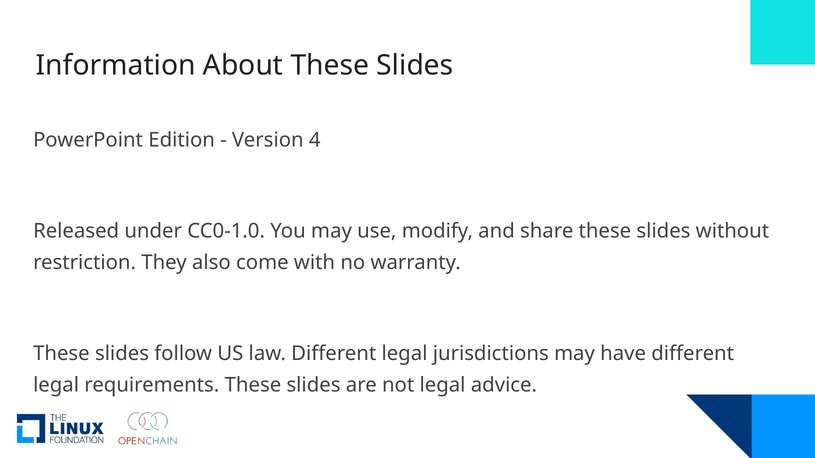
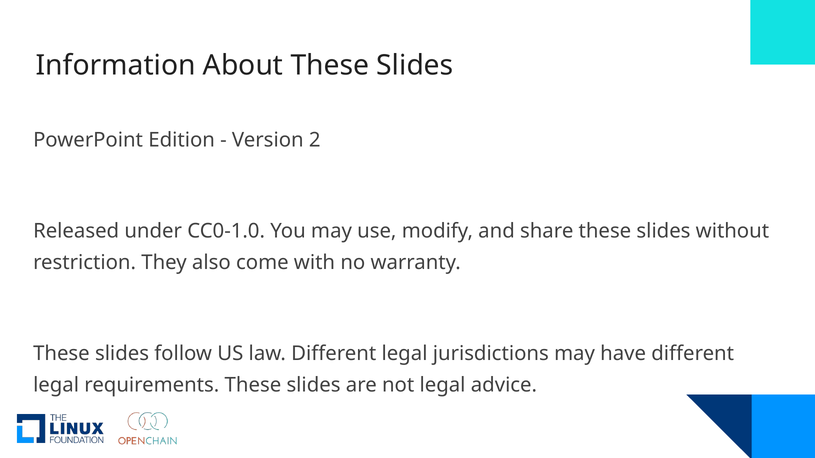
4: 4 -> 2
